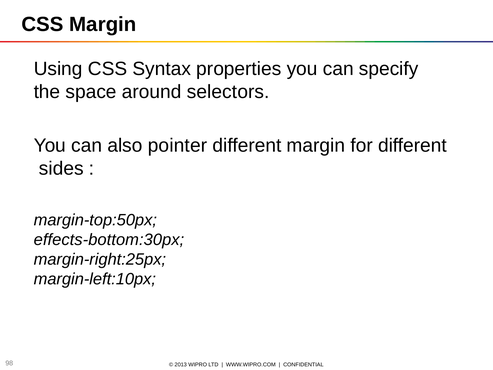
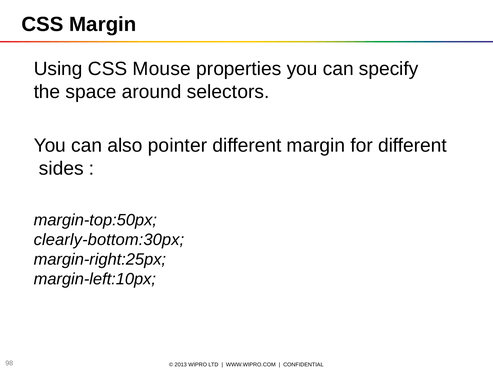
Syntax: Syntax -> Mouse
effects-bottom:30px: effects-bottom:30px -> clearly-bottom:30px
